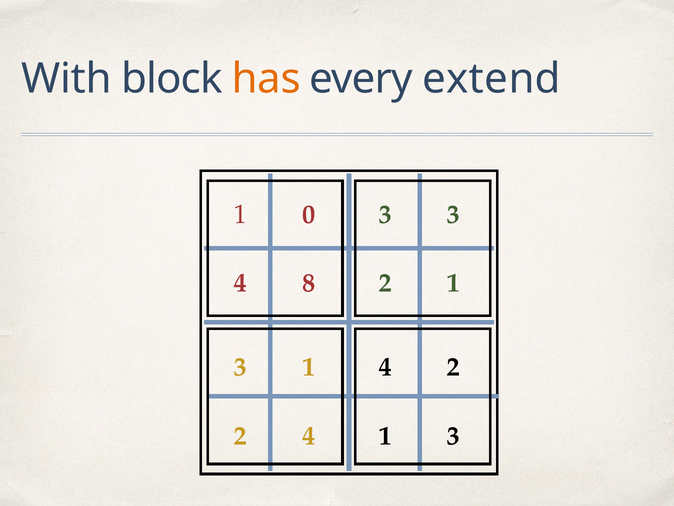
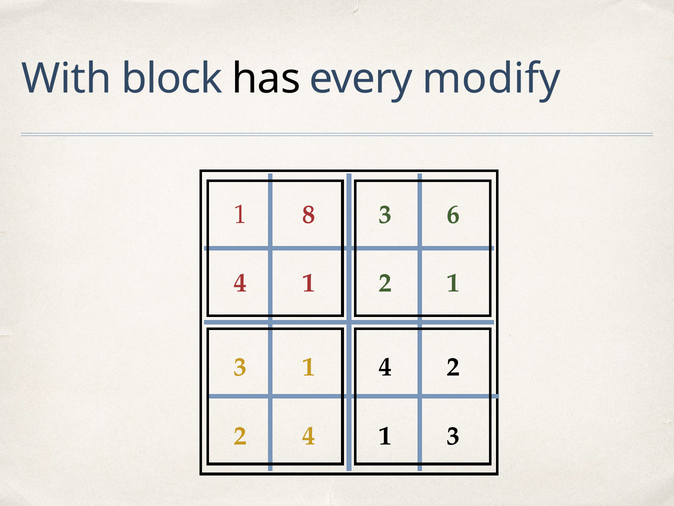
has colour: orange -> black
extend: extend -> modify
0: 0 -> 8
3 at (453, 214): 3 -> 6
4 8: 8 -> 1
